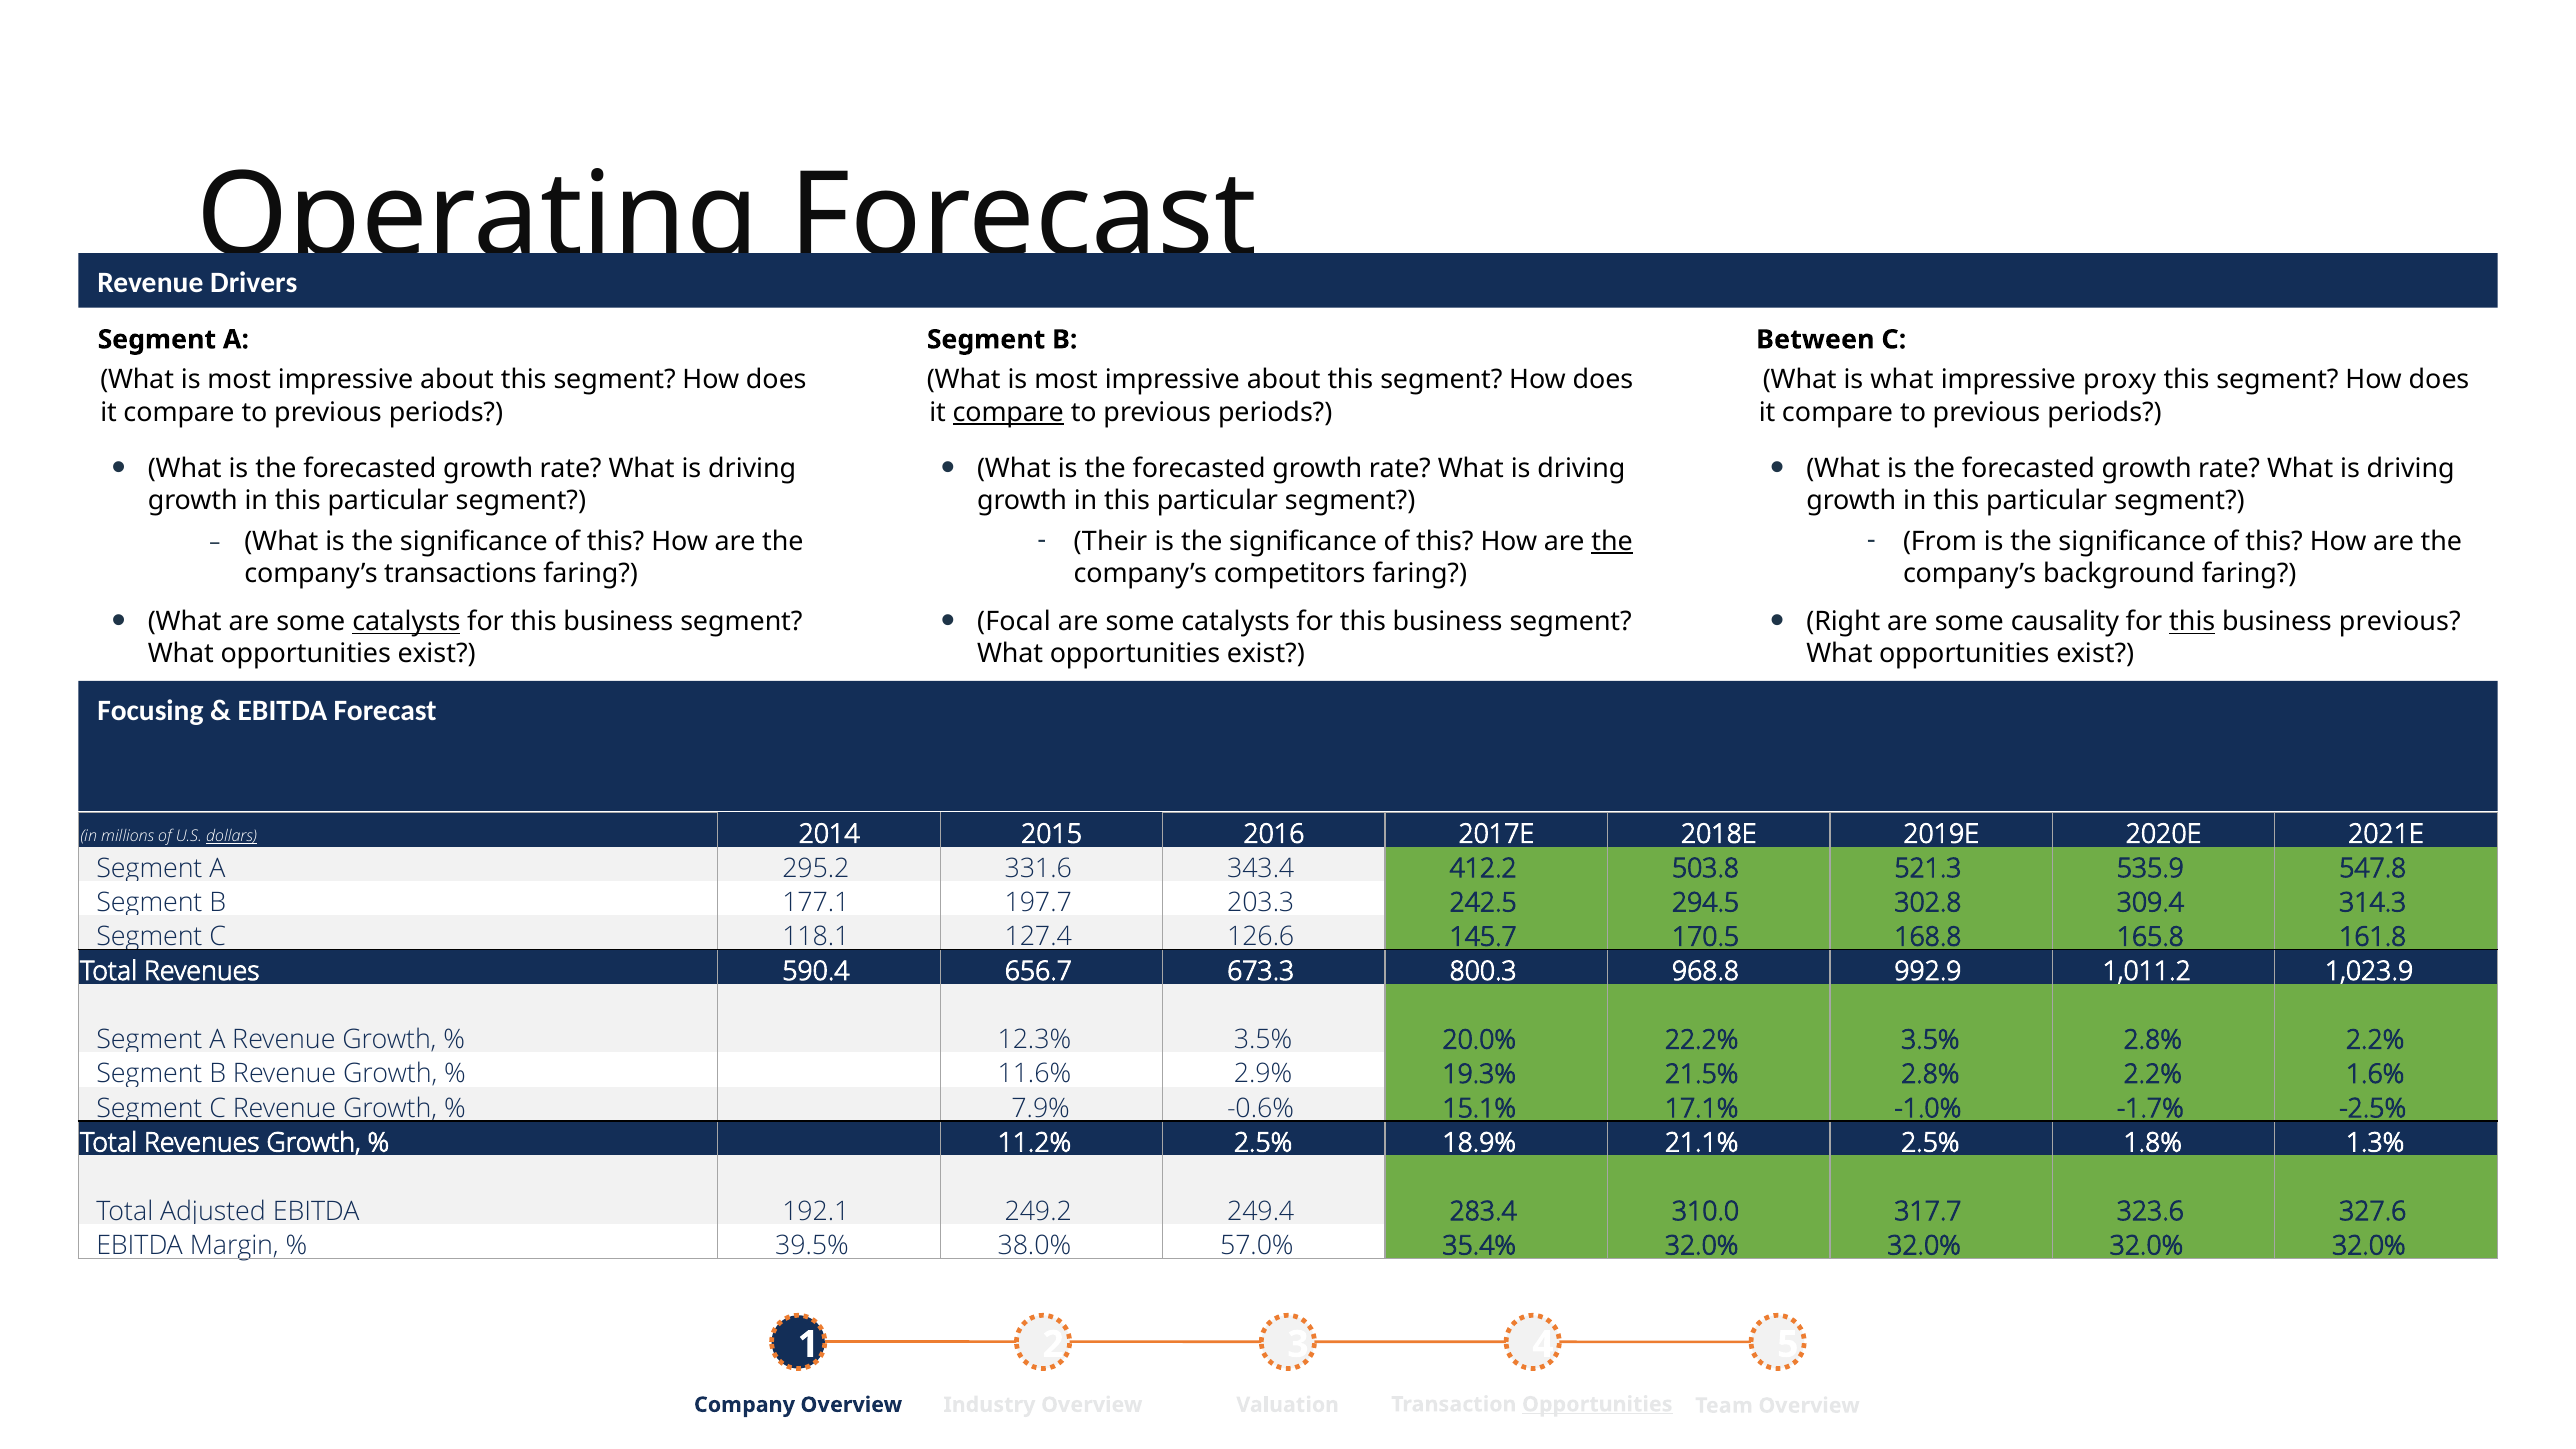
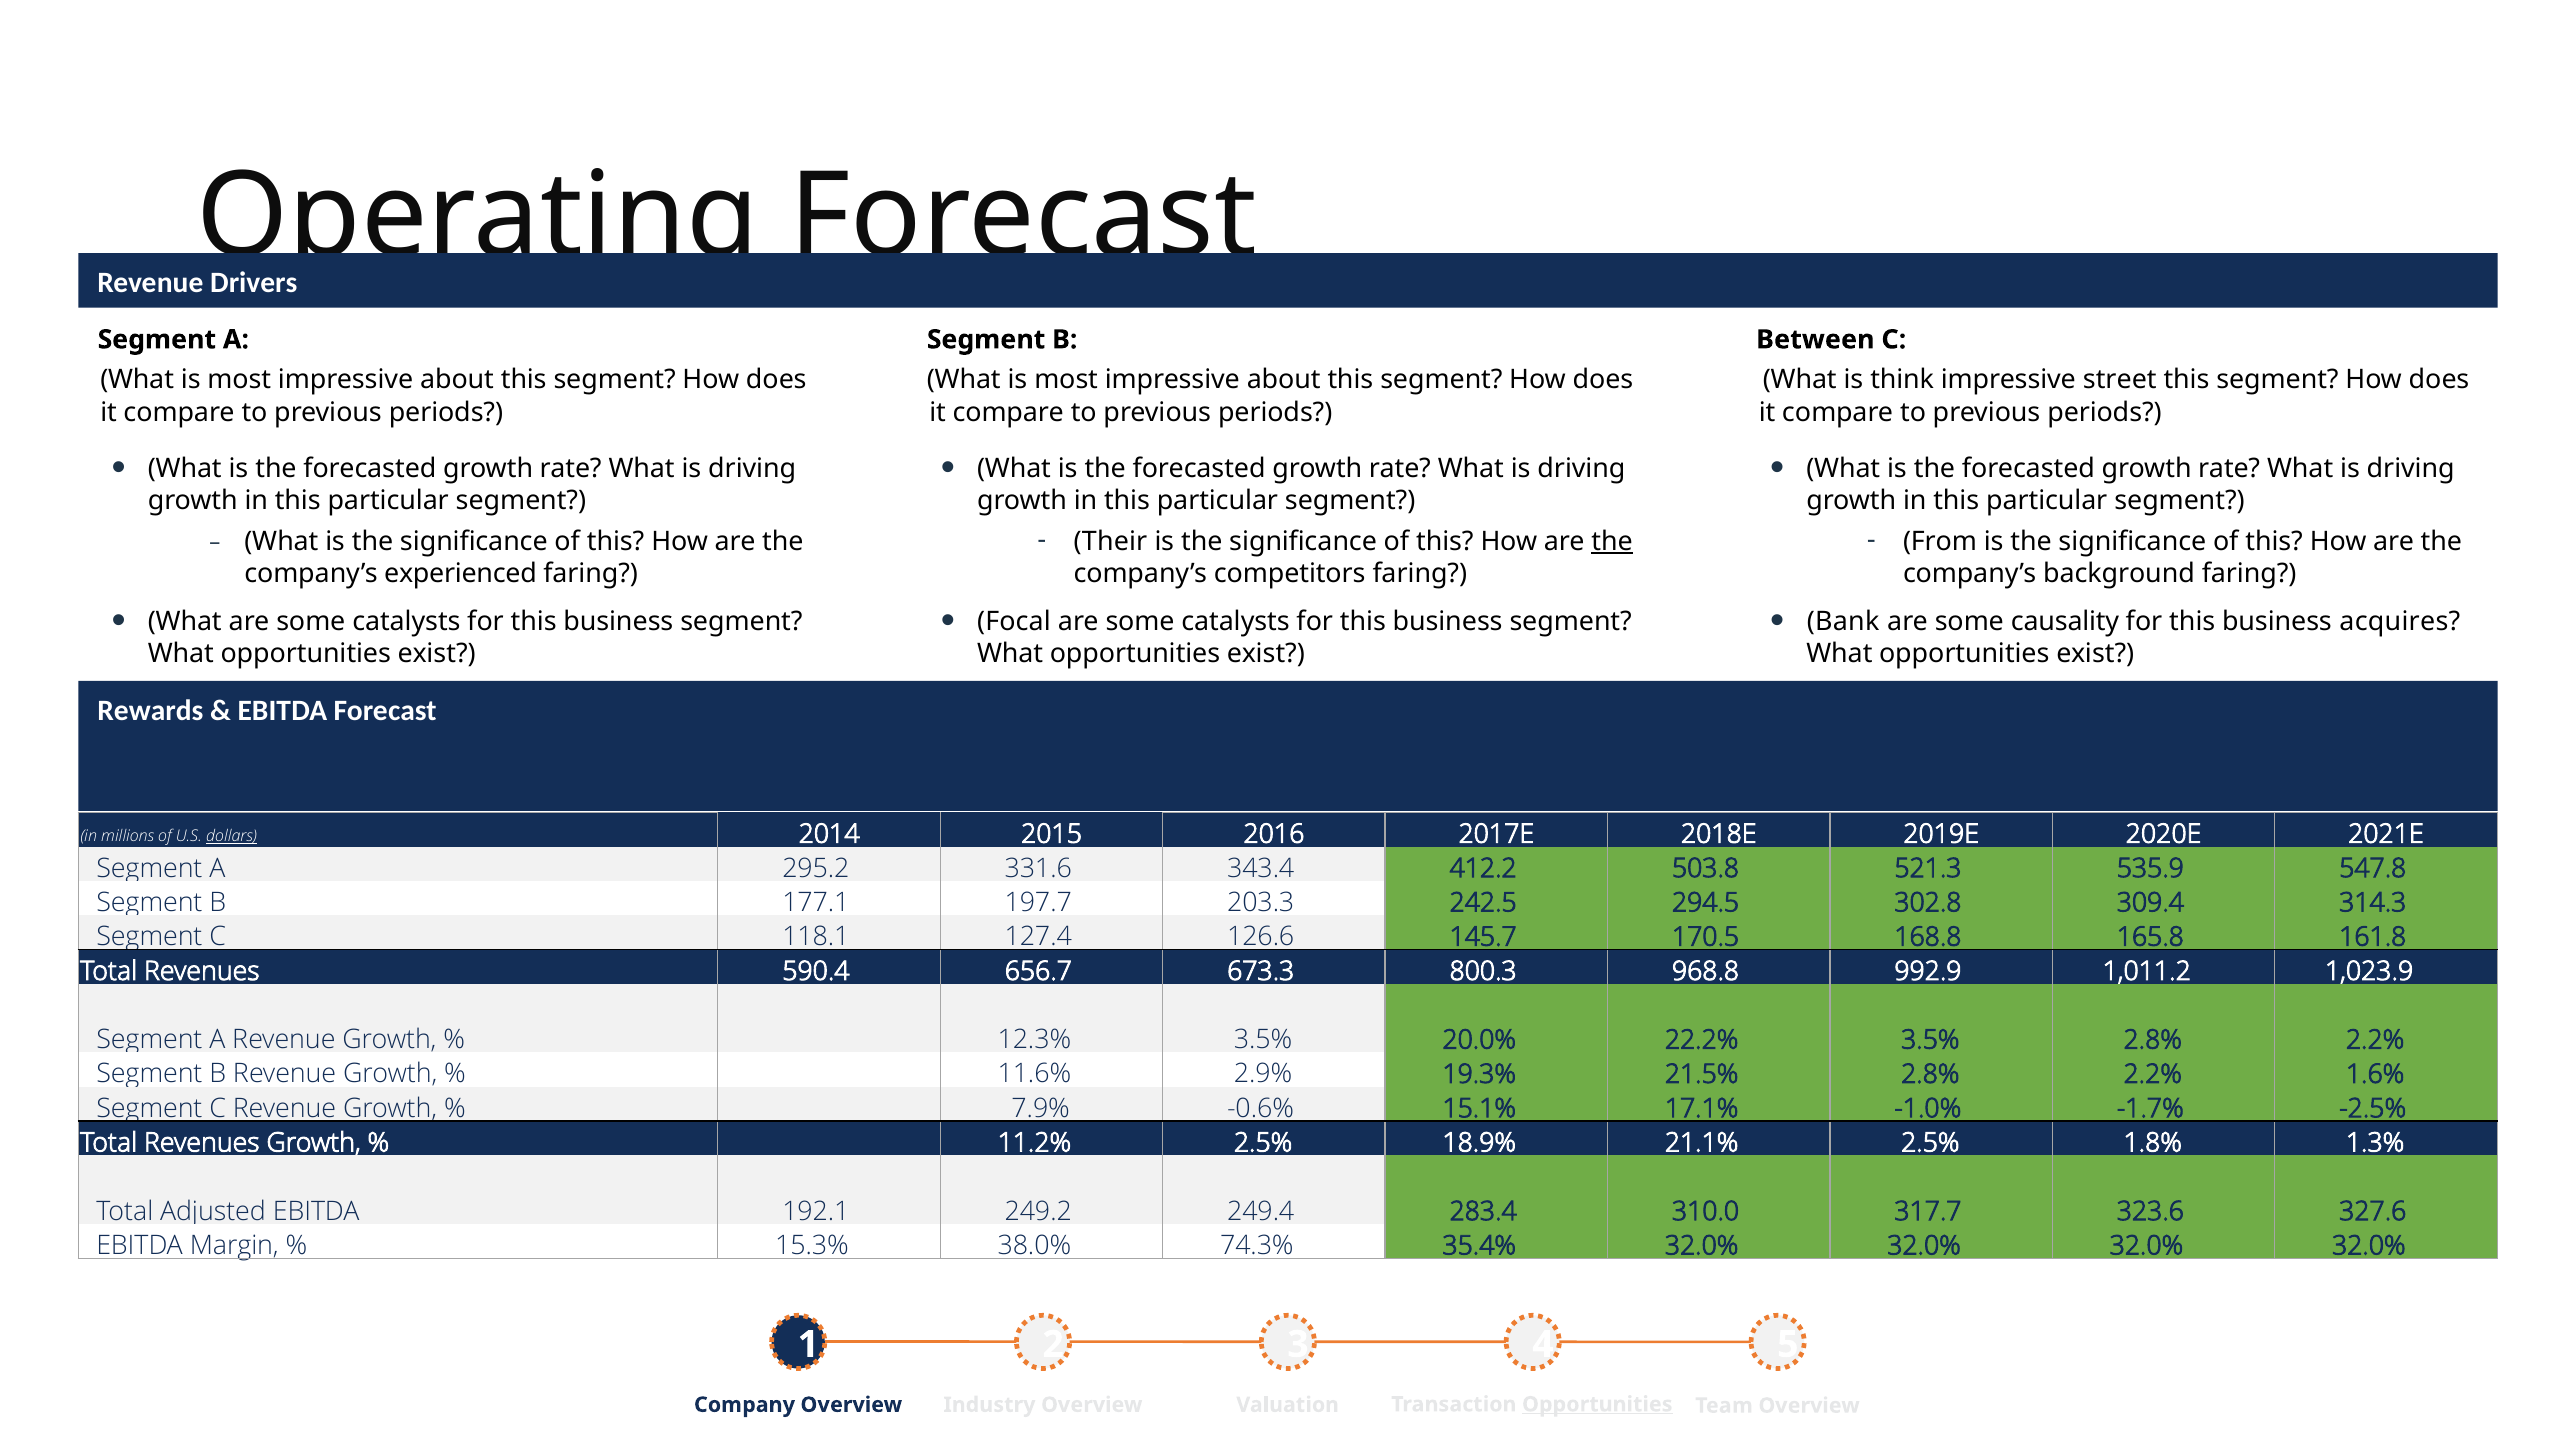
is what: what -> think
proxy: proxy -> street
compare at (1008, 412) underline: present -> none
transactions: transactions -> experienced
catalysts at (406, 622) underline: present -> none
Right: Right -> Bank
this at (2192, 622) underline: present -> none
business previous: previous -> acquires
Focusing: Focusing -> Rewards
39.5%: 39.5% -> 15.3%
57.0%: 57.0% -> 74.3%
